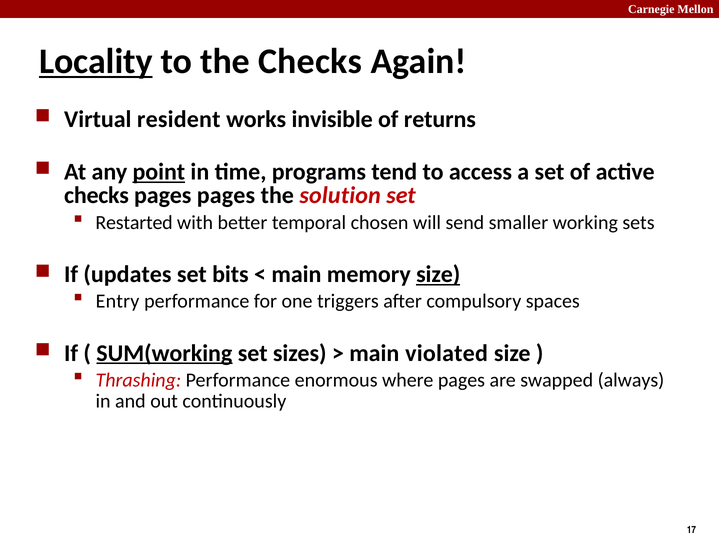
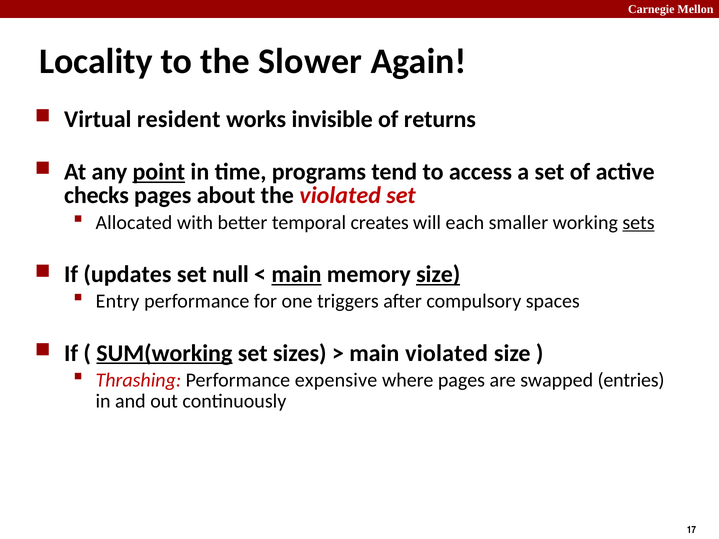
Locality underline: present -> none
the Checks: Checks -> Slower
pages pages: pages -> about
the solution: solution -> violated
Restarted: Restarted -> Allocated
chosen: chosen -> creates
send: send -> each
sets underline: none -> present
bits: bits -> null
main at (296, 274) underline: none -> present
enormous: enormous -> expensive
always: always -> entries
